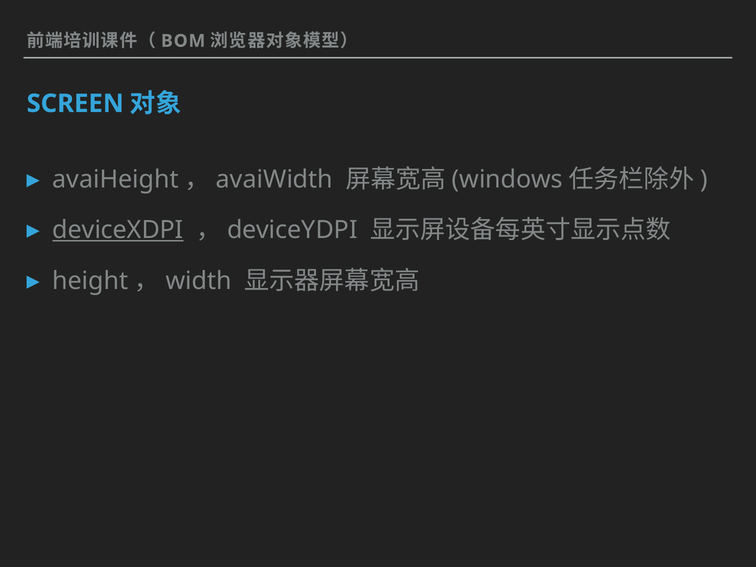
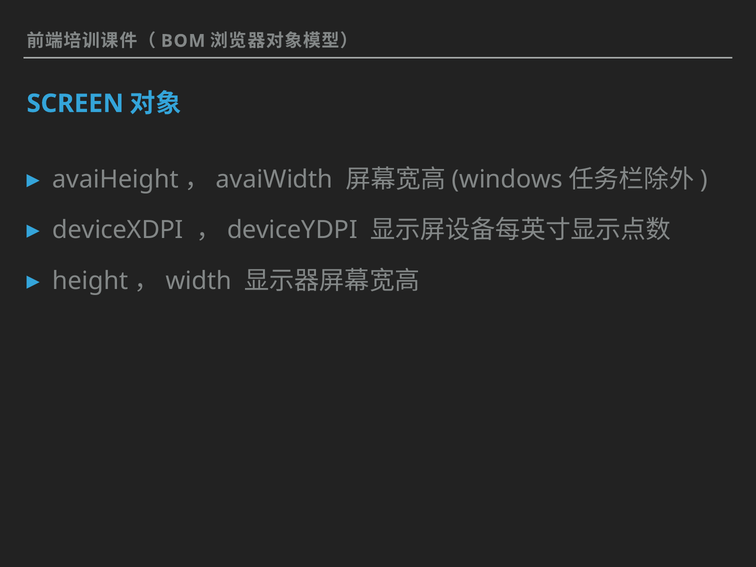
deviceXDPI underline: present -> none
